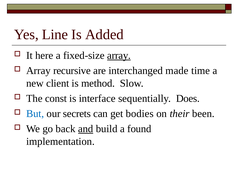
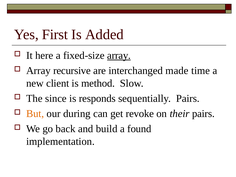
Line: Line -> First
const: const -> since
interface: interface -> responds
sequentially Does: Does -> Pairs
But colour: blue -> orange
secrets: secrets -> during
bodies: bodies -> revoke
their been: been -> pairs
and underline: present -> none
